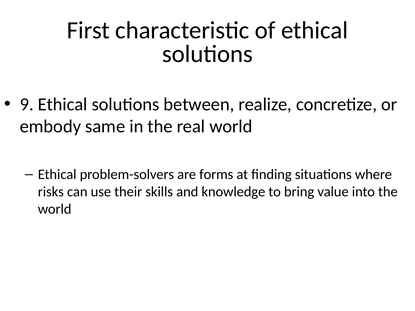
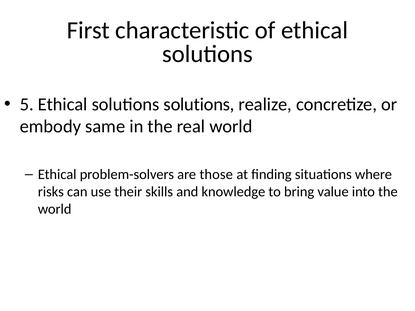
9: 9 -> 5
solutions between: between -> solutions
forms: forms -> those
